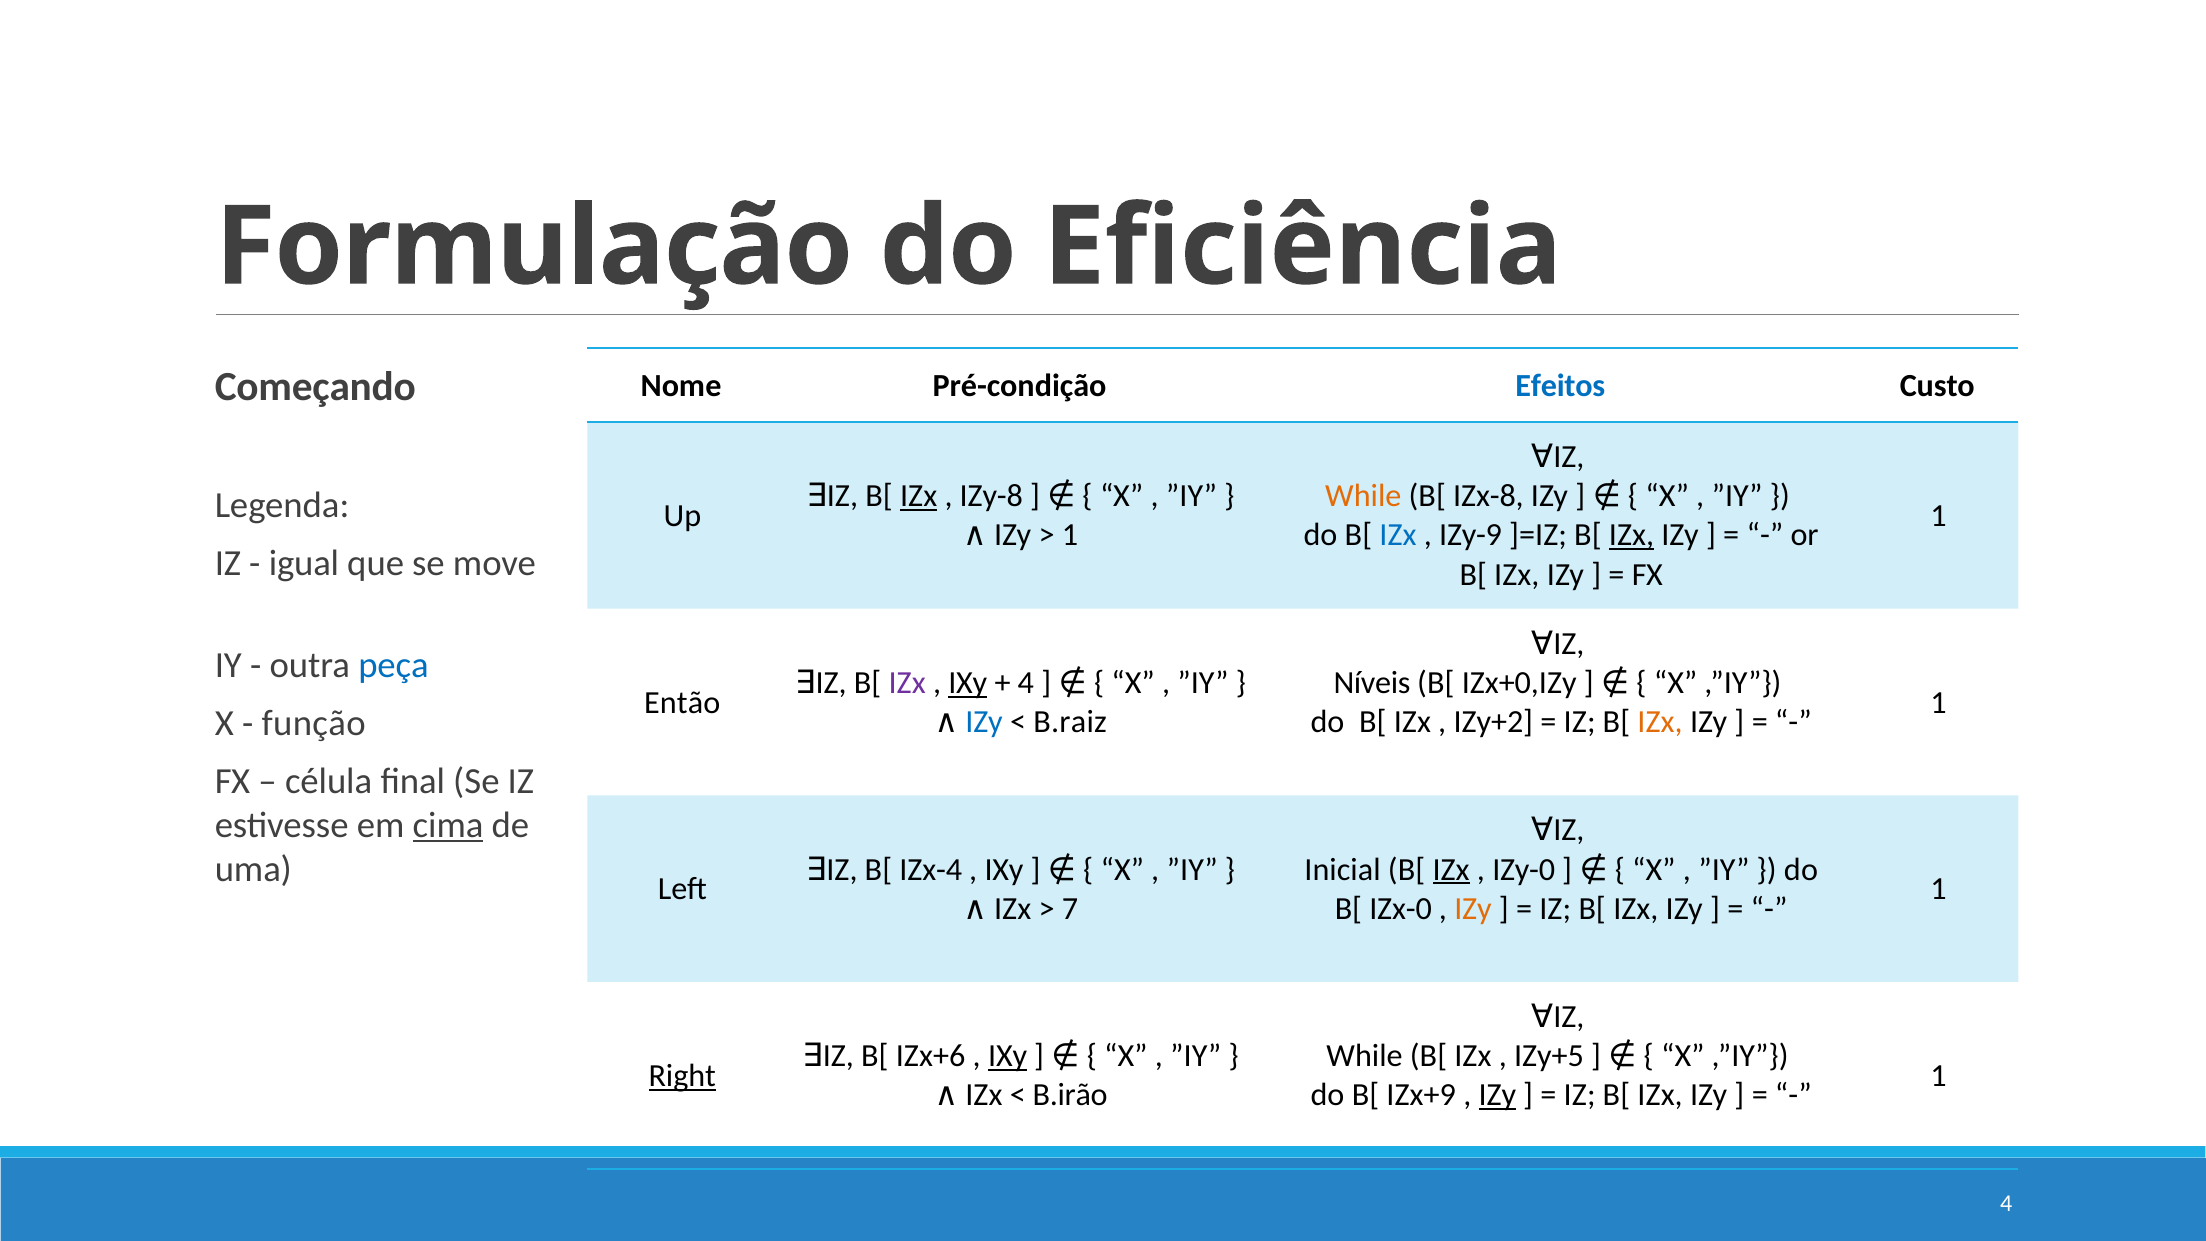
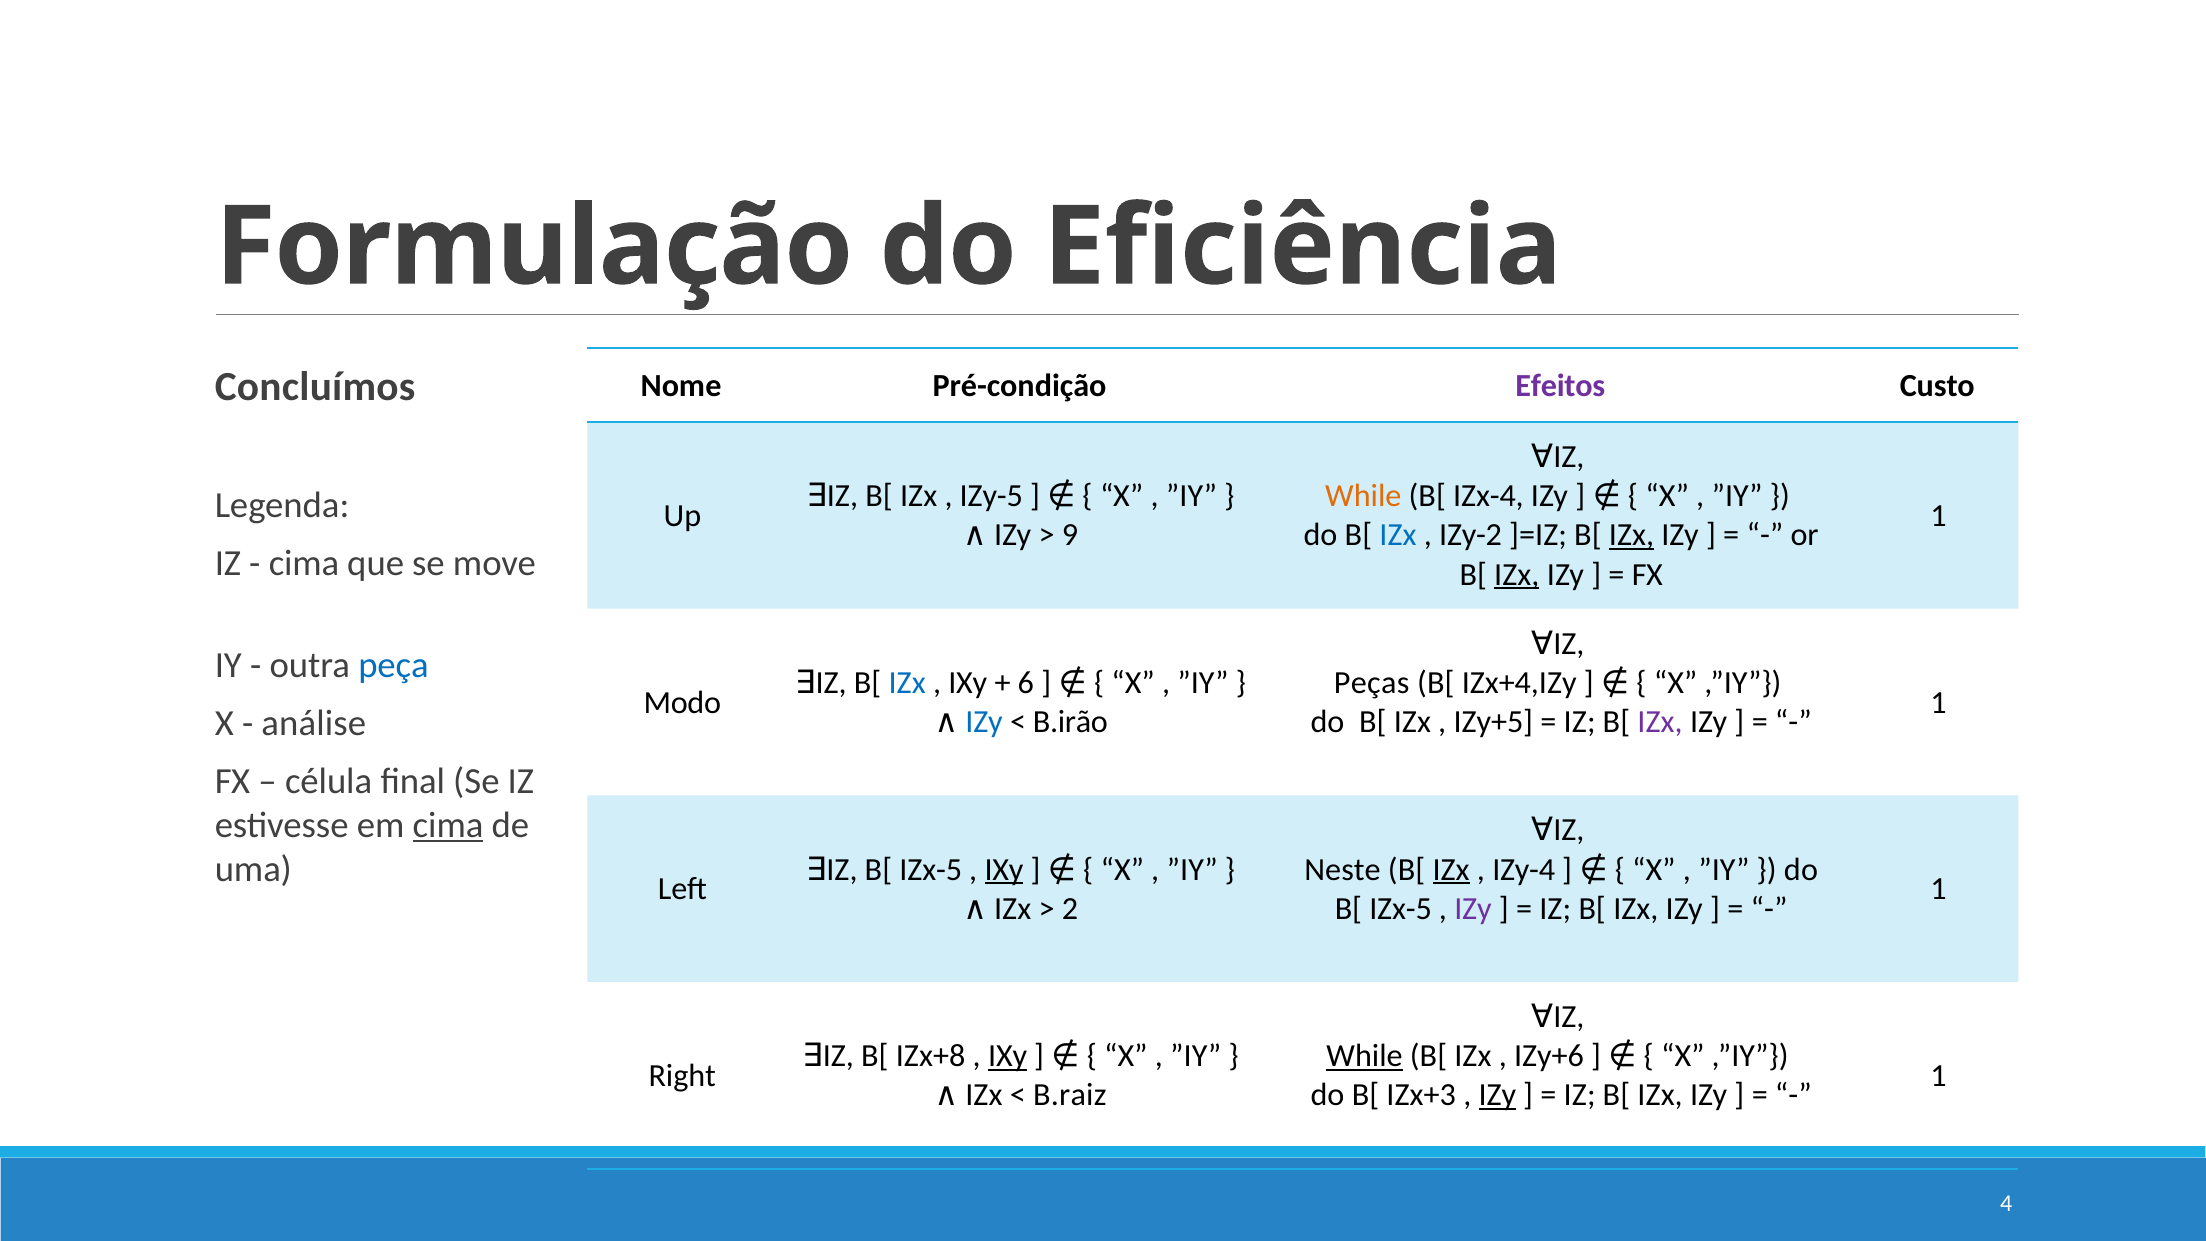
Começando: Começando -> Concluímos
Efeitos colour: blue -> purple
IZx at (919, 496) underline: present -> none
IZy-8: IZy-8 -> IZy-5
IZx-8: IZx-8 -> IZx-4
1 at (1070, 535): 1 -> 9
IZy-9: IZy-9 -> IZy-2
igual at (304, 563): igual -> cima
IZx at (1517, 574) underline: none -> present
IZx at (907, 683) colour: purple -> blue
IXy at (968, 683) underline: present -> none
4 at (1026, 683): 4 -> 6
Níveis: Níveis -> Peças
IZx+0,IZy: IZx+0,IZy -> IZx+4,IZy
Então: Então -> Modo
função: função -> análise
B.raiz: B.raiz -> B.irão
IZy+2: IZy+2 -> IZy+5
IZx at (1660, 722) colour: orange -> purple
∃IZ B[ IZx-4: IZx-4 -> IZx-5
IXy at (1004, 869) underline: none -> present
Inicial: Inicial -> Neste
IZy-0: IZy-0 -> IZy-4
7: 7 -> 2
IZx-0 at (1401, 909): IZx-0 -> IZx-5
IZy at (1473, 909) colour: orange -> purple
IZx+6: IZx+6 -> IZx+8
While at (1365, 1056) underline: none -> present
IZy+5: IZy+5 -> IZy+6
Right underline: present -> none
B.irão: B.irão -> B.raiz
IZx+9: IZx+9 -> IZx+3
